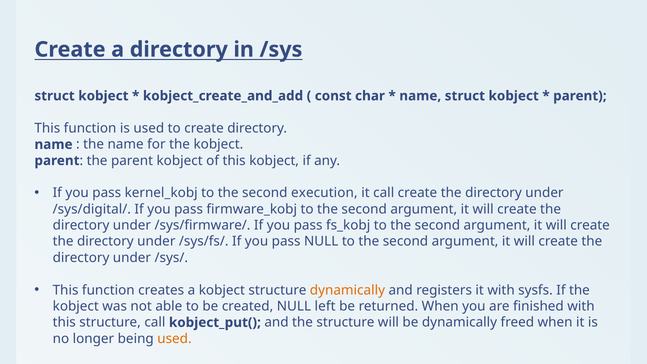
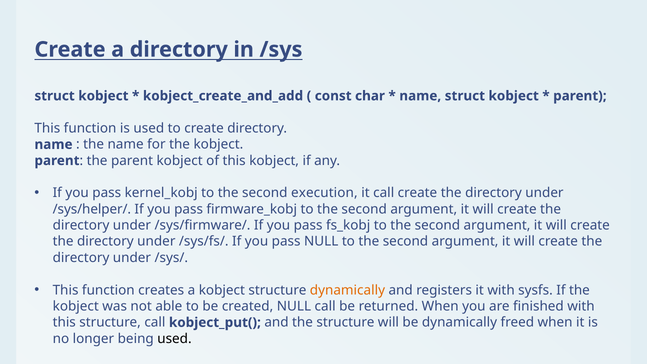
/sys/digital/: /sys/digital/ -> /sys/helper/
NULL left: left -> call
used at (174, 339) colour: orange -> black
